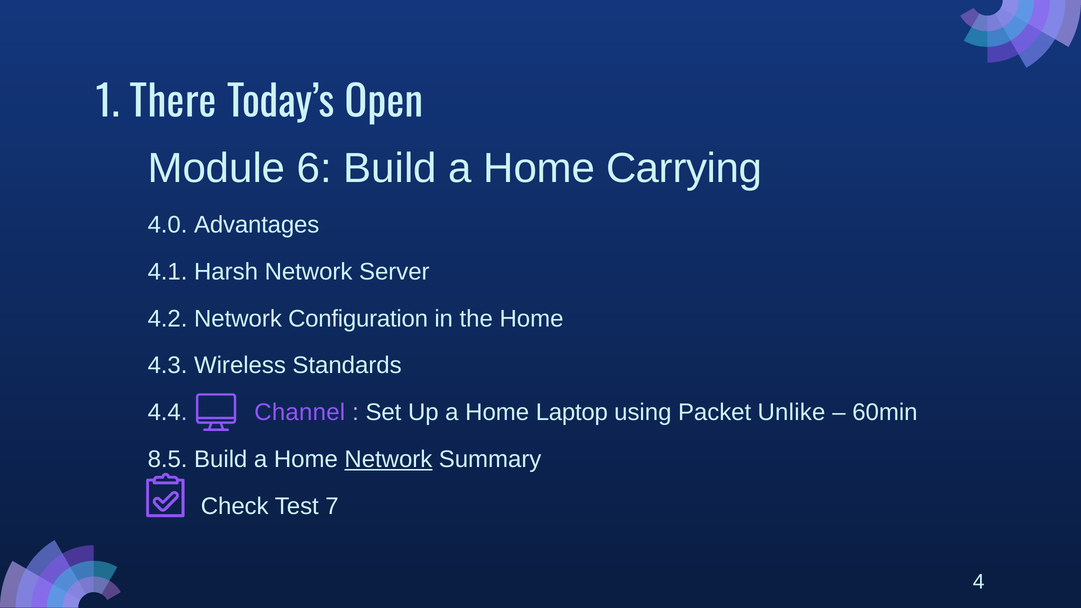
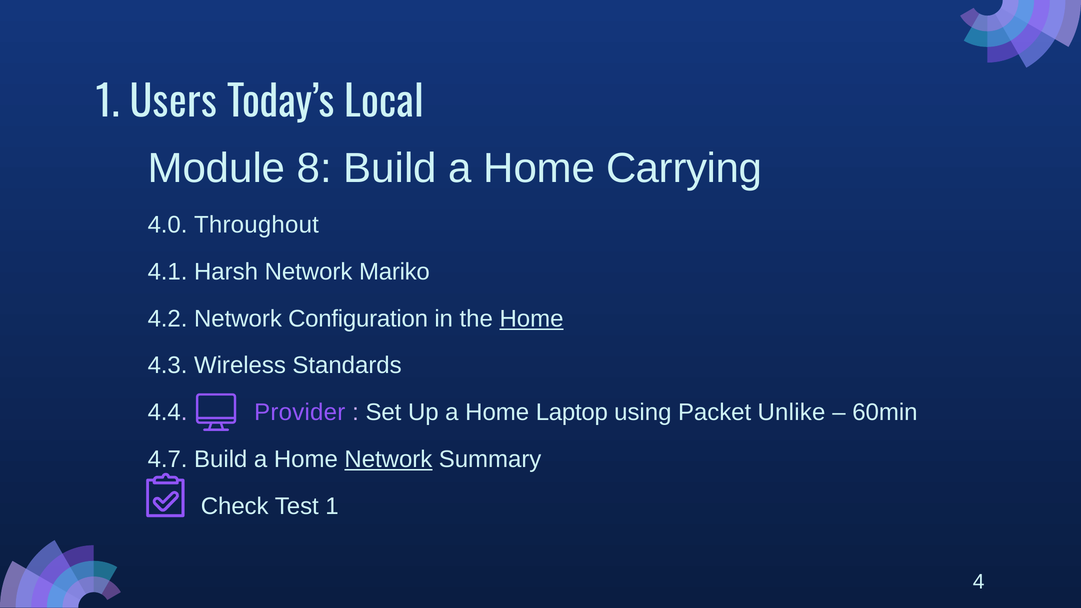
There: There -> Users
Open: Open -> Local
6: 6 -> 8
Advantages: Advantages -> Throughout
Server: Server -> Mariko
Home at (532, 319) underline: none -> present
Channel: Channel -> Provider
8.5: 8.5 -> 4.7
Test 7: 7 -> 1
